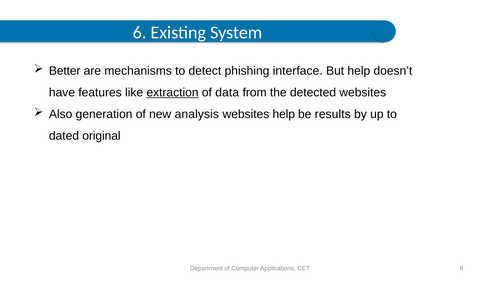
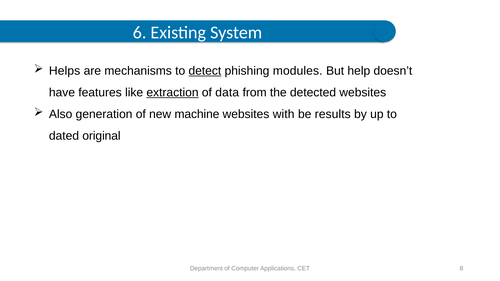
Better: Better -> Helps
detect underline: none -> present
interface: interface -> modules
analysis: analysis -> machine
websites help: help -> with
